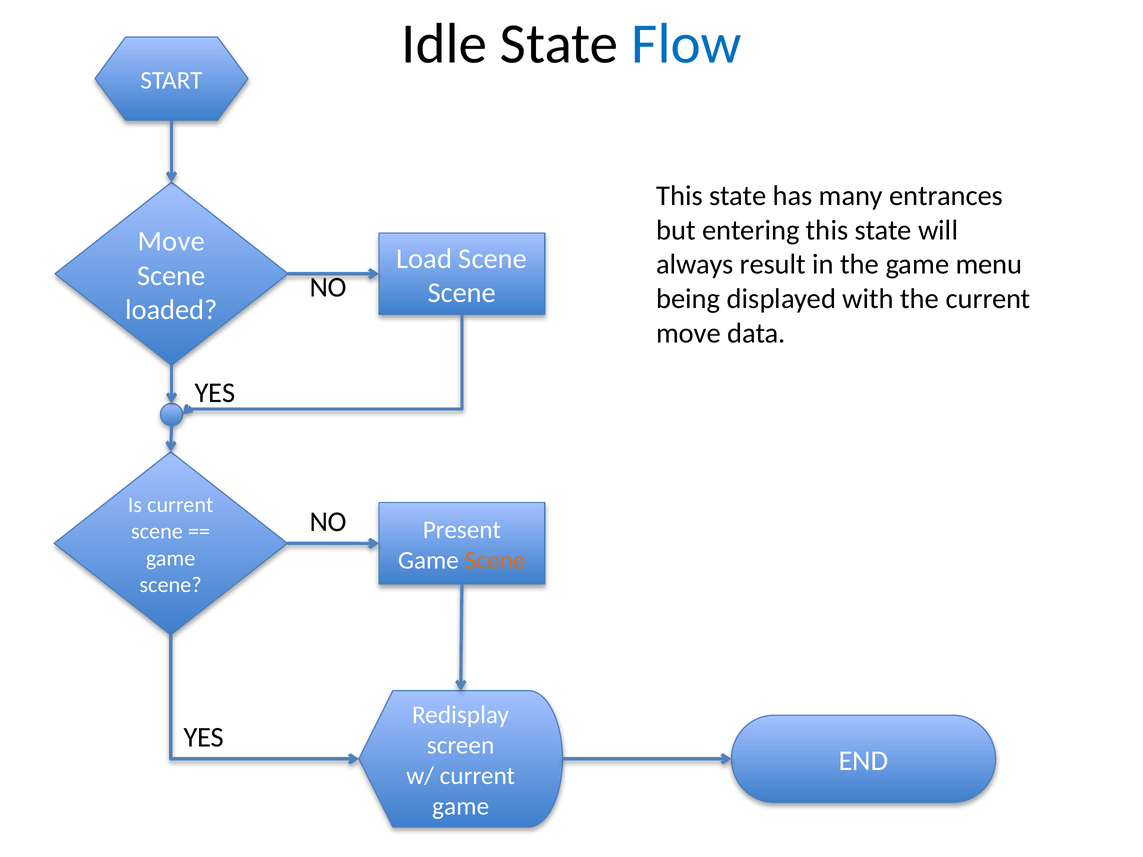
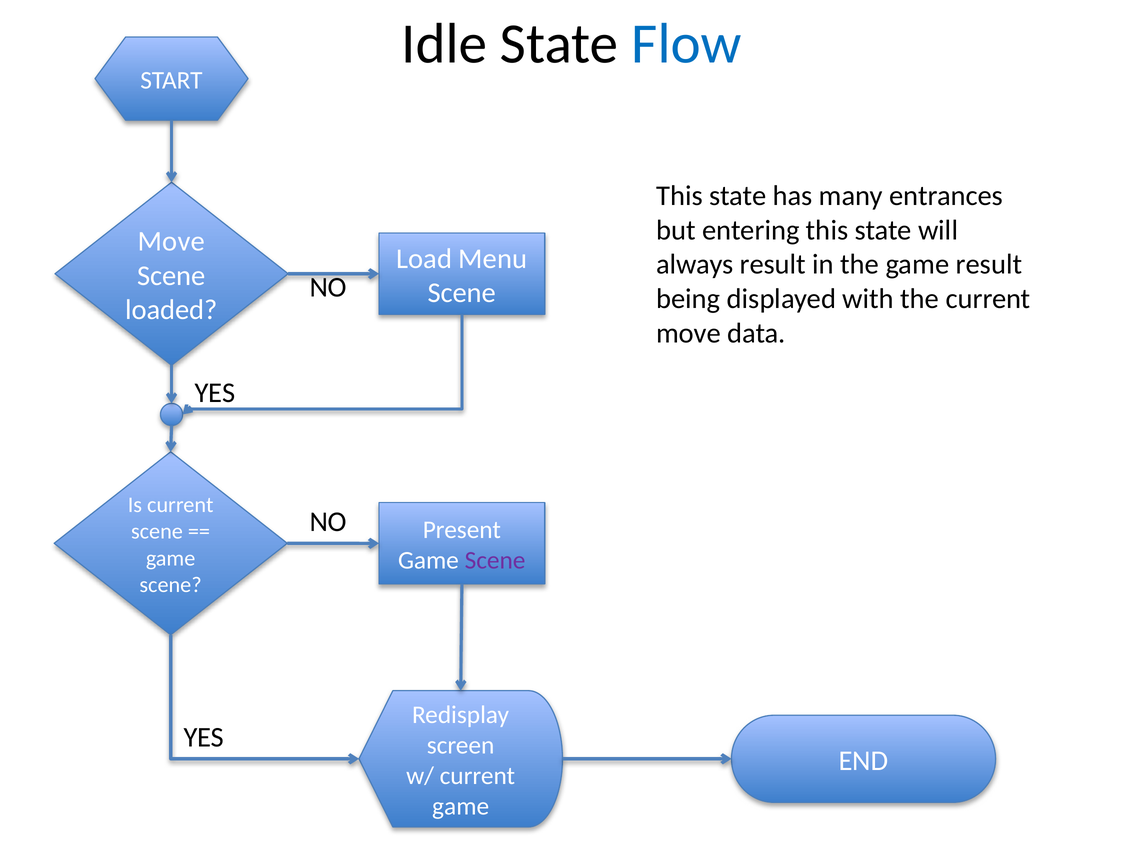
Load Scene: Scene -> Menu
game menu: menu -> result
Scene at (495, 561) colour: orange -> purple
